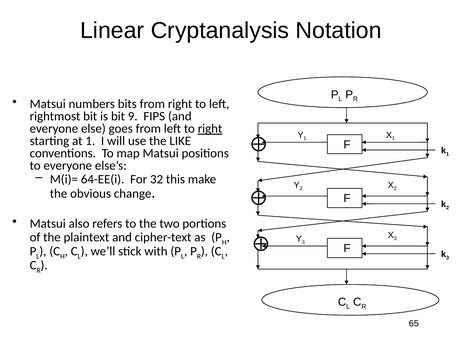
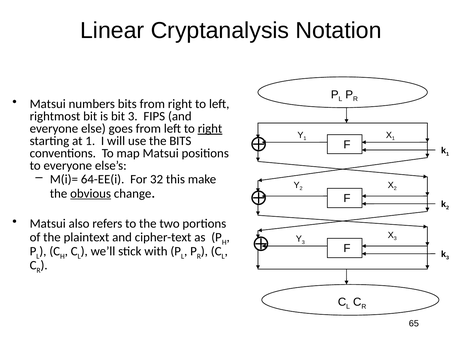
bit 9: 9 -> 3
the LIKE: LIKE -> BITS
obvious underline: none -> present
